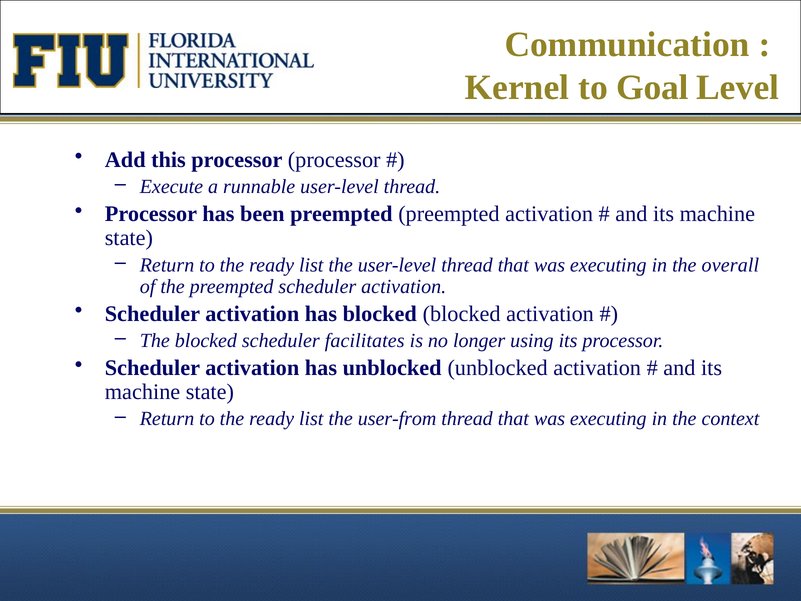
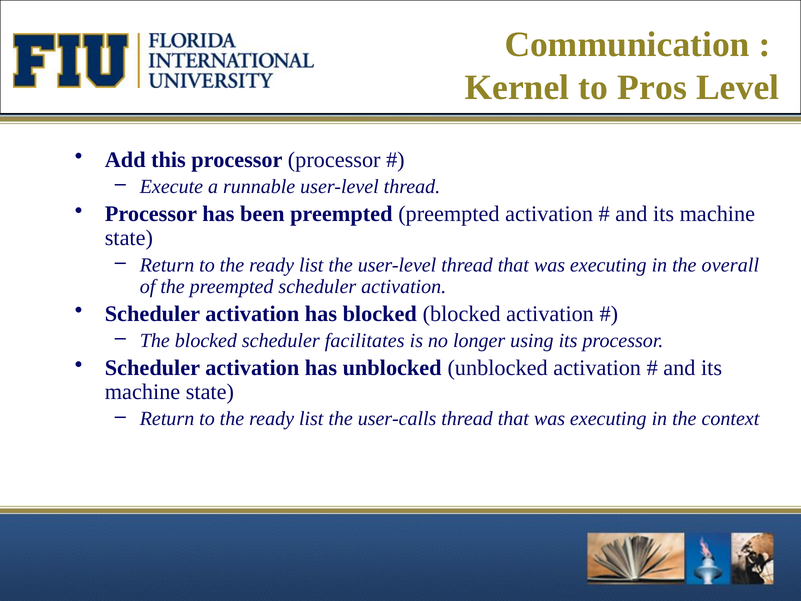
Goal: Goal -> Pros
user-from: user-from -> user-calls
